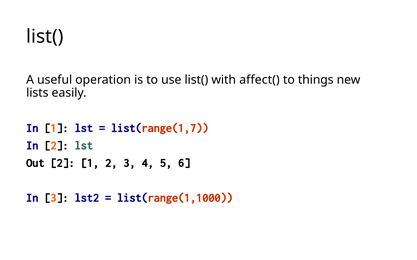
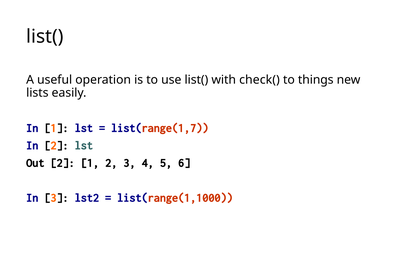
affect(: affect( -> check(
